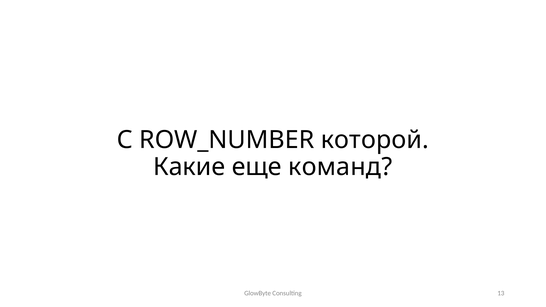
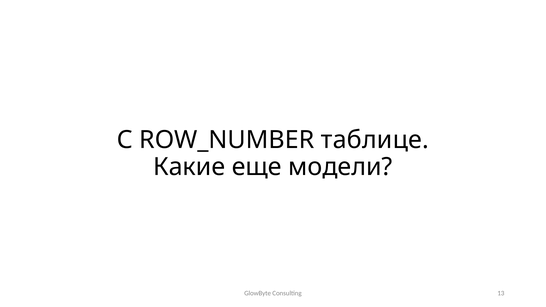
которой: которой -> таблице
команд: команд -> модели
